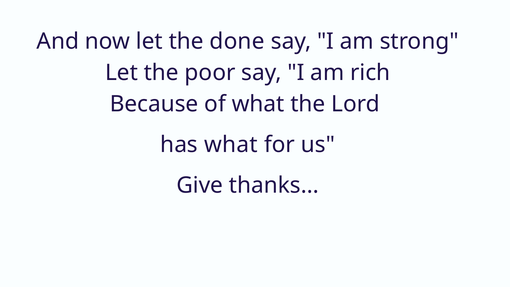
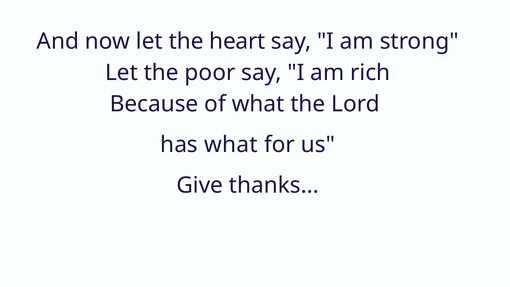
done: done -> heart
